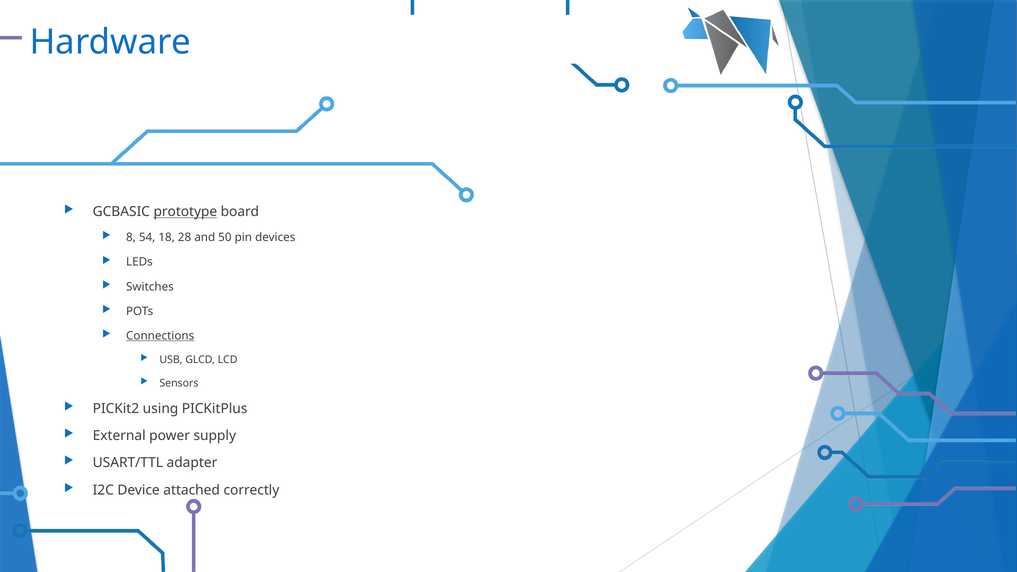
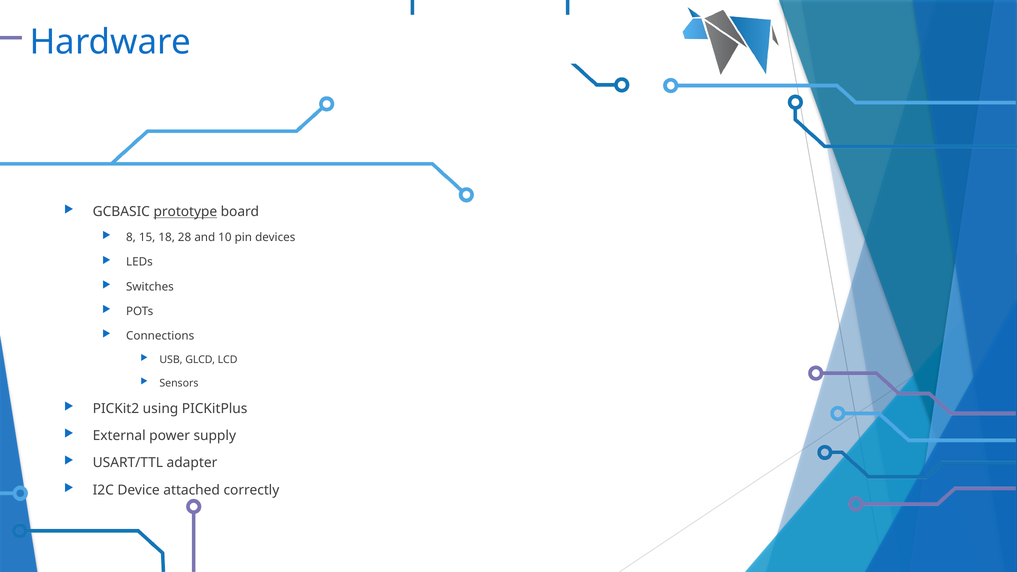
54: 54 -> 15
50: 50 -> 10
Connections underline: present -> none
